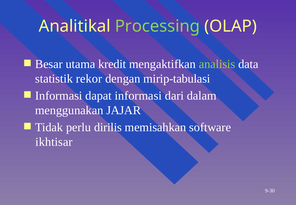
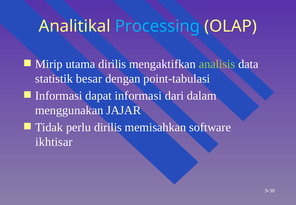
Processing colour: light green -> light blue
Besar: Besar -> Mirip
utama kredit: kredit -> dirilis
rekor: rekor -> besar
mirip-tabulasi: mirip-tabulasi -> point-tabulasi
